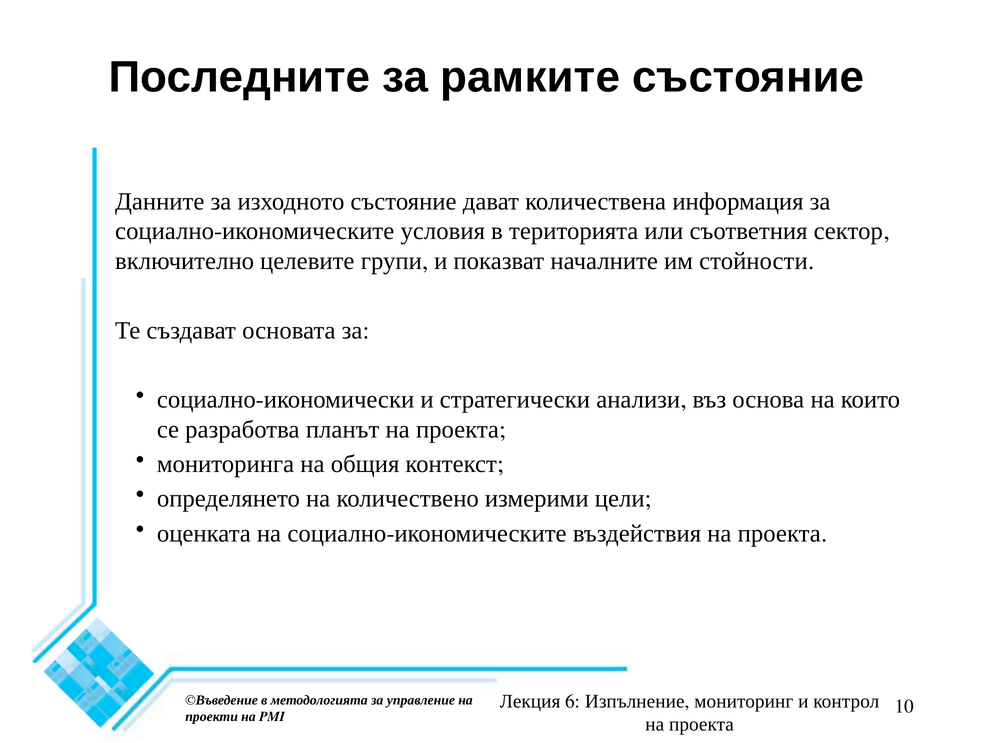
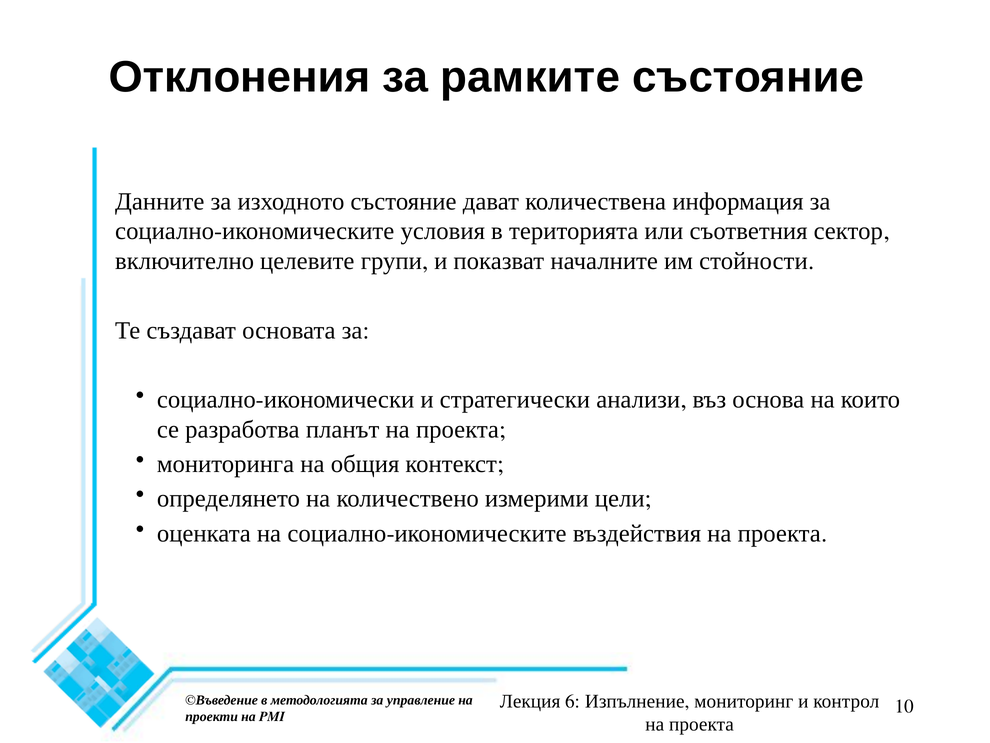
Последните: Последните -> Отклонения
